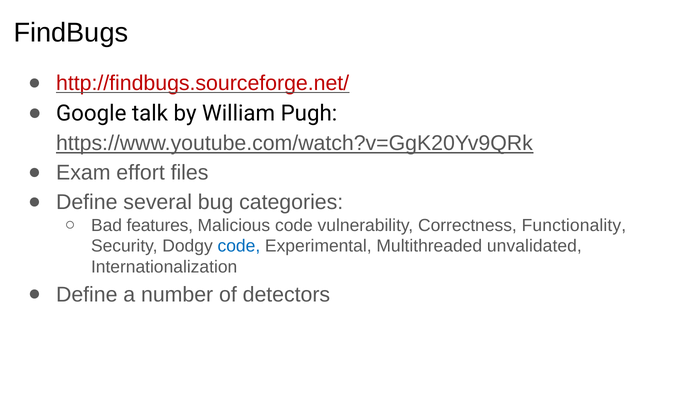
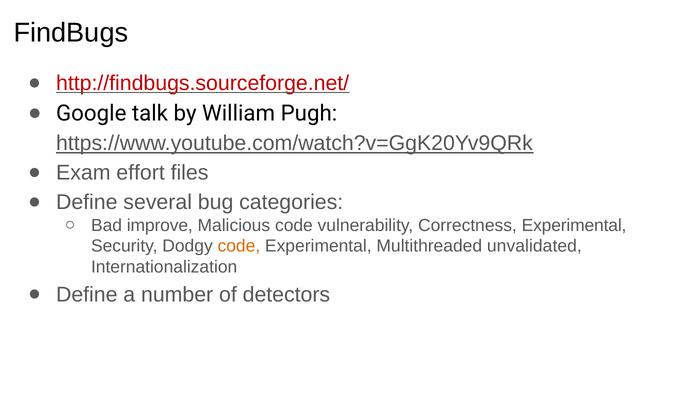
features: features -> improve
Correctness Functionality: Functionality -> Experimental
code at (239, 246) colour: blue -> orange
